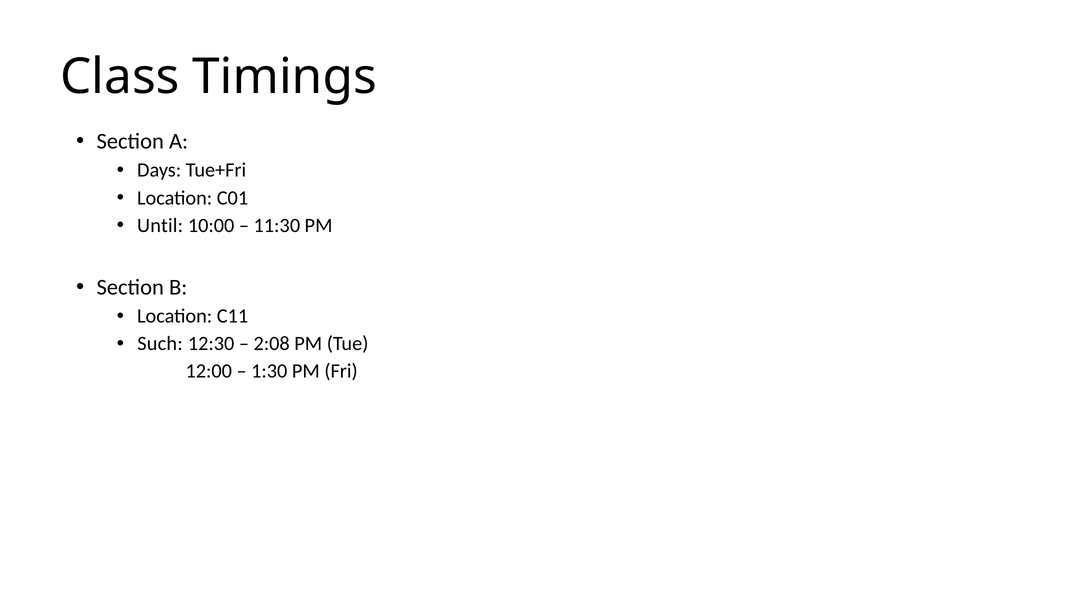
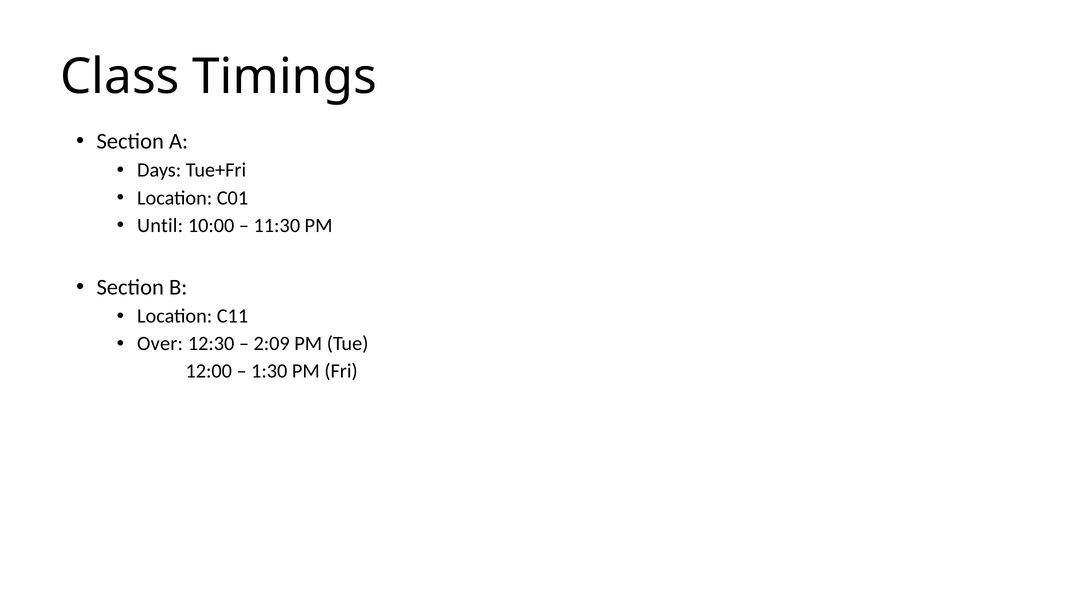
Such: Such -> Over
2:08: 2:08 -> 2:09
